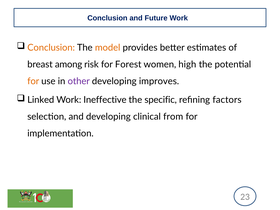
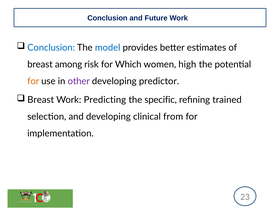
Conclusion at (51, 48) colour: orange -> blue
model colour: orange -> blue
Forest: Forest -> Which
improves: improves -> predictor
Linked at (41, 100): Linked -> Breast
Ineffective: Ineffective -> Predicting
factors: factors -> trained
